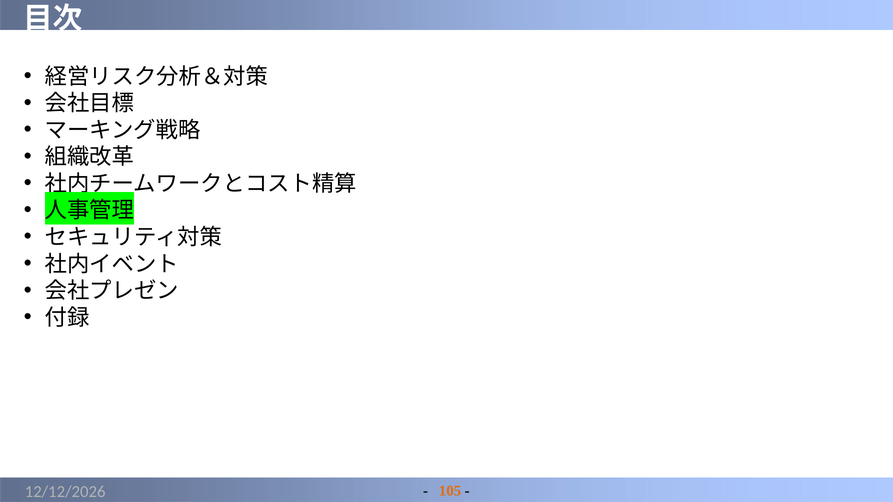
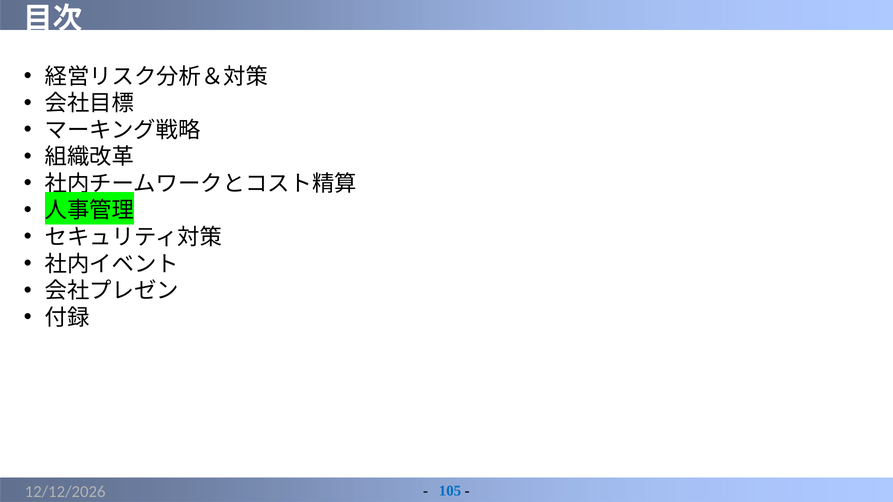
105 colour: orange -> blue
